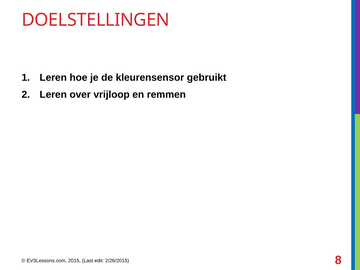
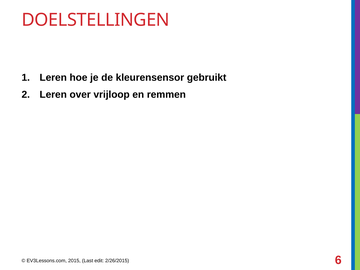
8: 8 -> 6
